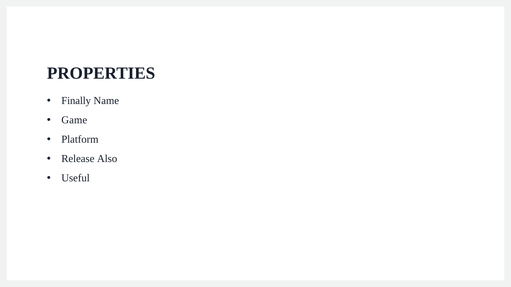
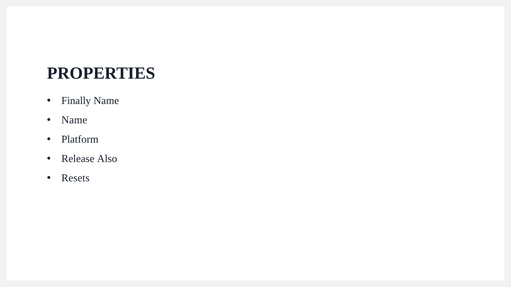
Game at (74, 120): Game -> Name
Useful: Useful -> Resets
